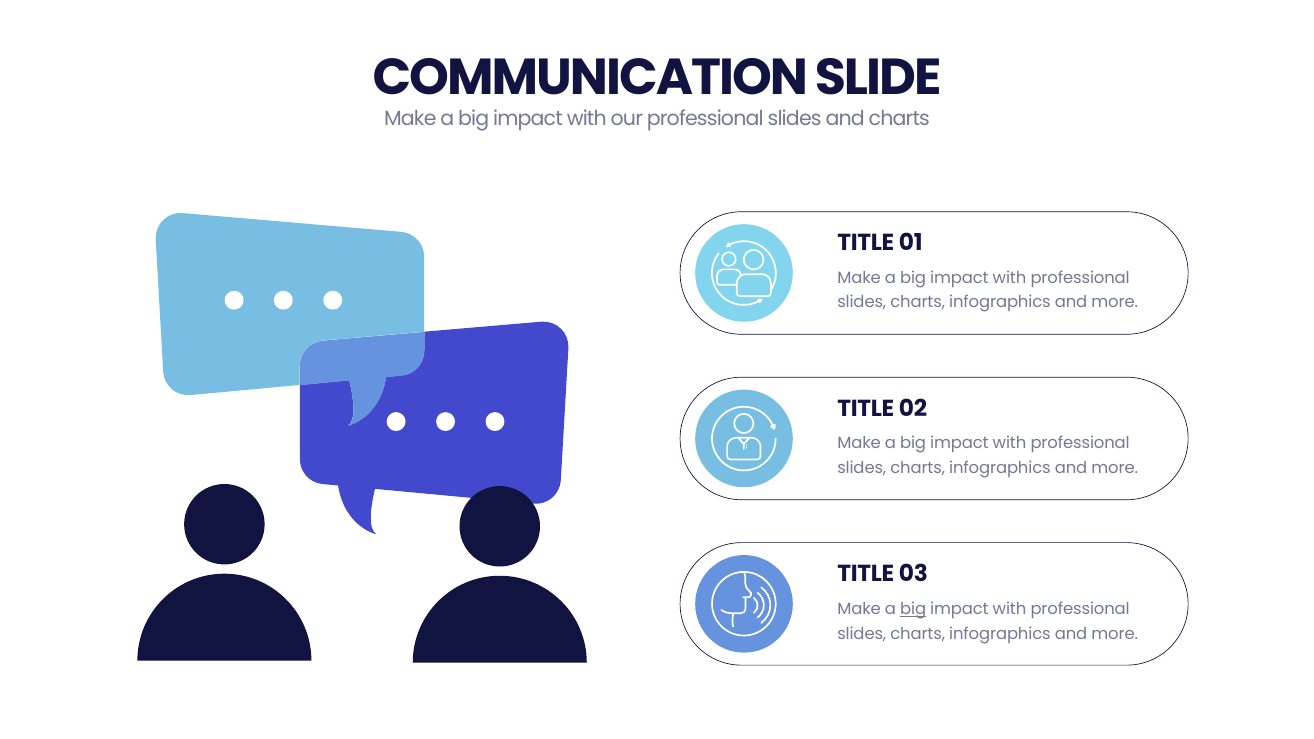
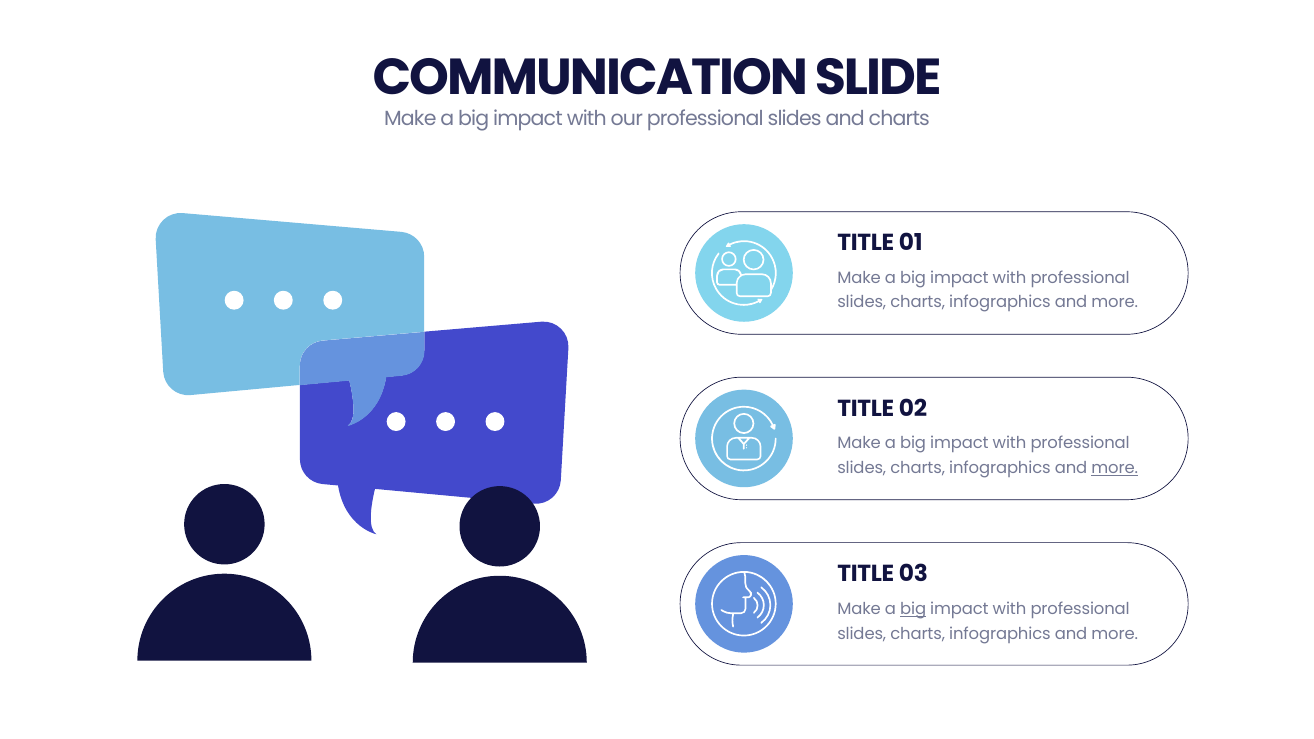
more at (1115, 468) underline: none -> present
